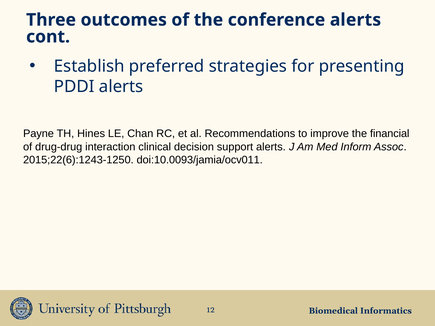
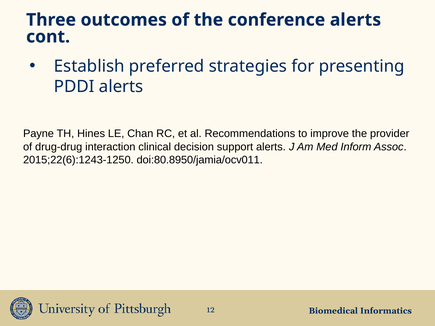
financial: financial -> provider
doi:10.0093/jamia/ocv011: doi:10.0093/jamia/ocv011 -> doi:80.8950/jamia/ocv011
